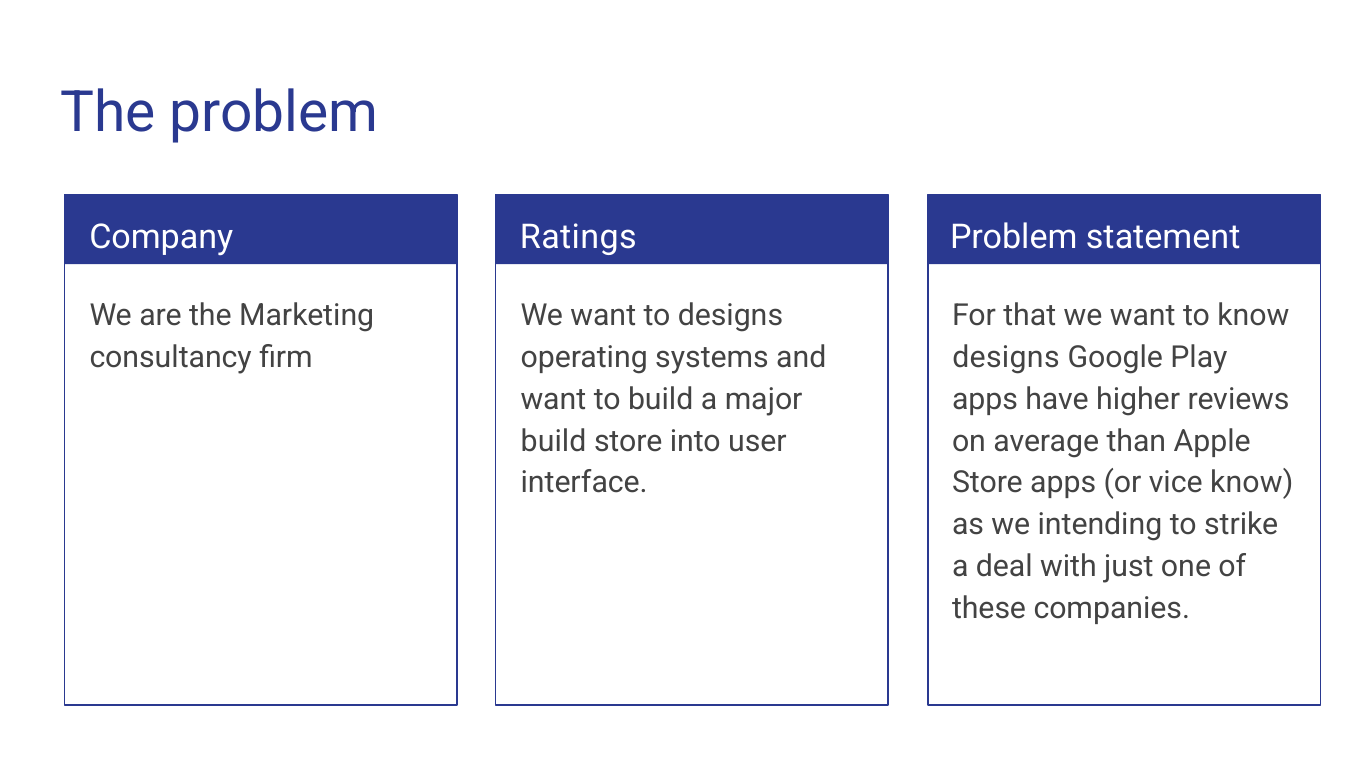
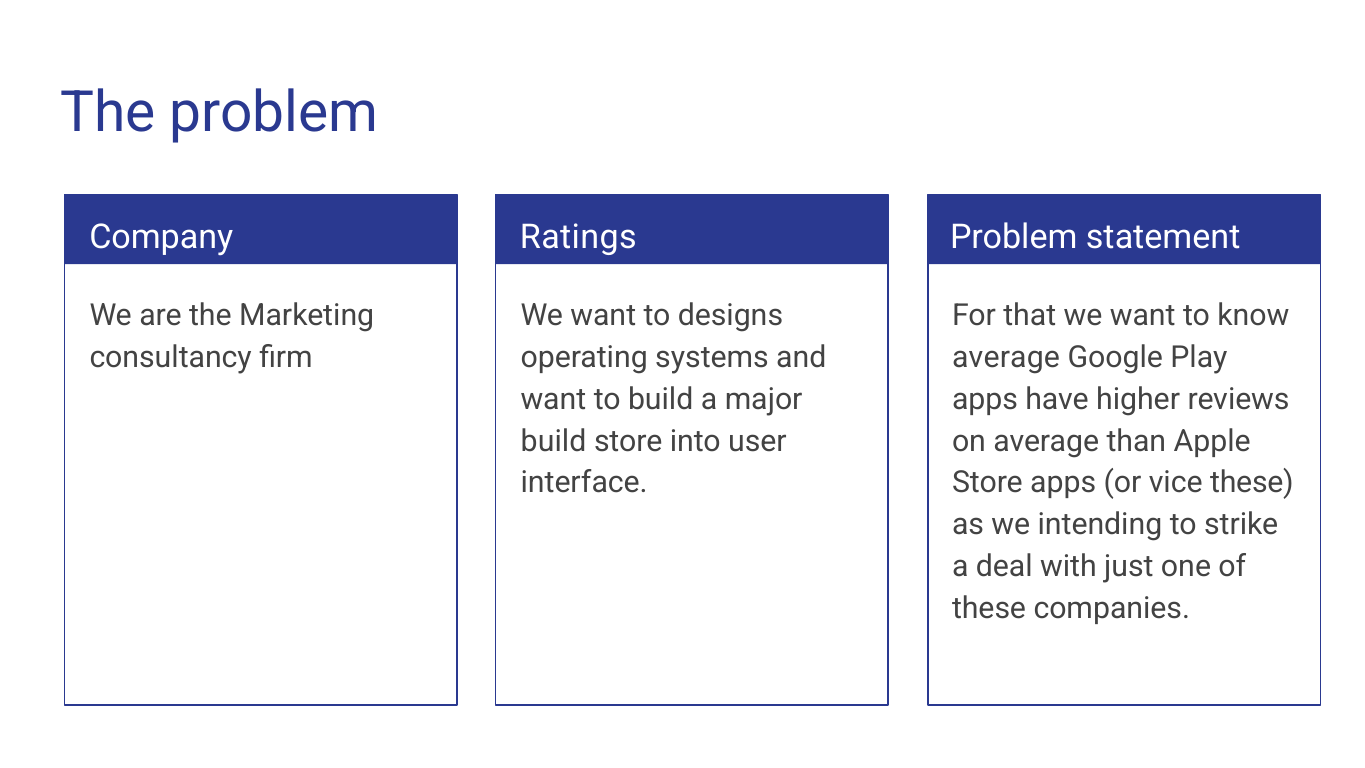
designs at (1006, 357): designs -> average
vice know: know -> these
